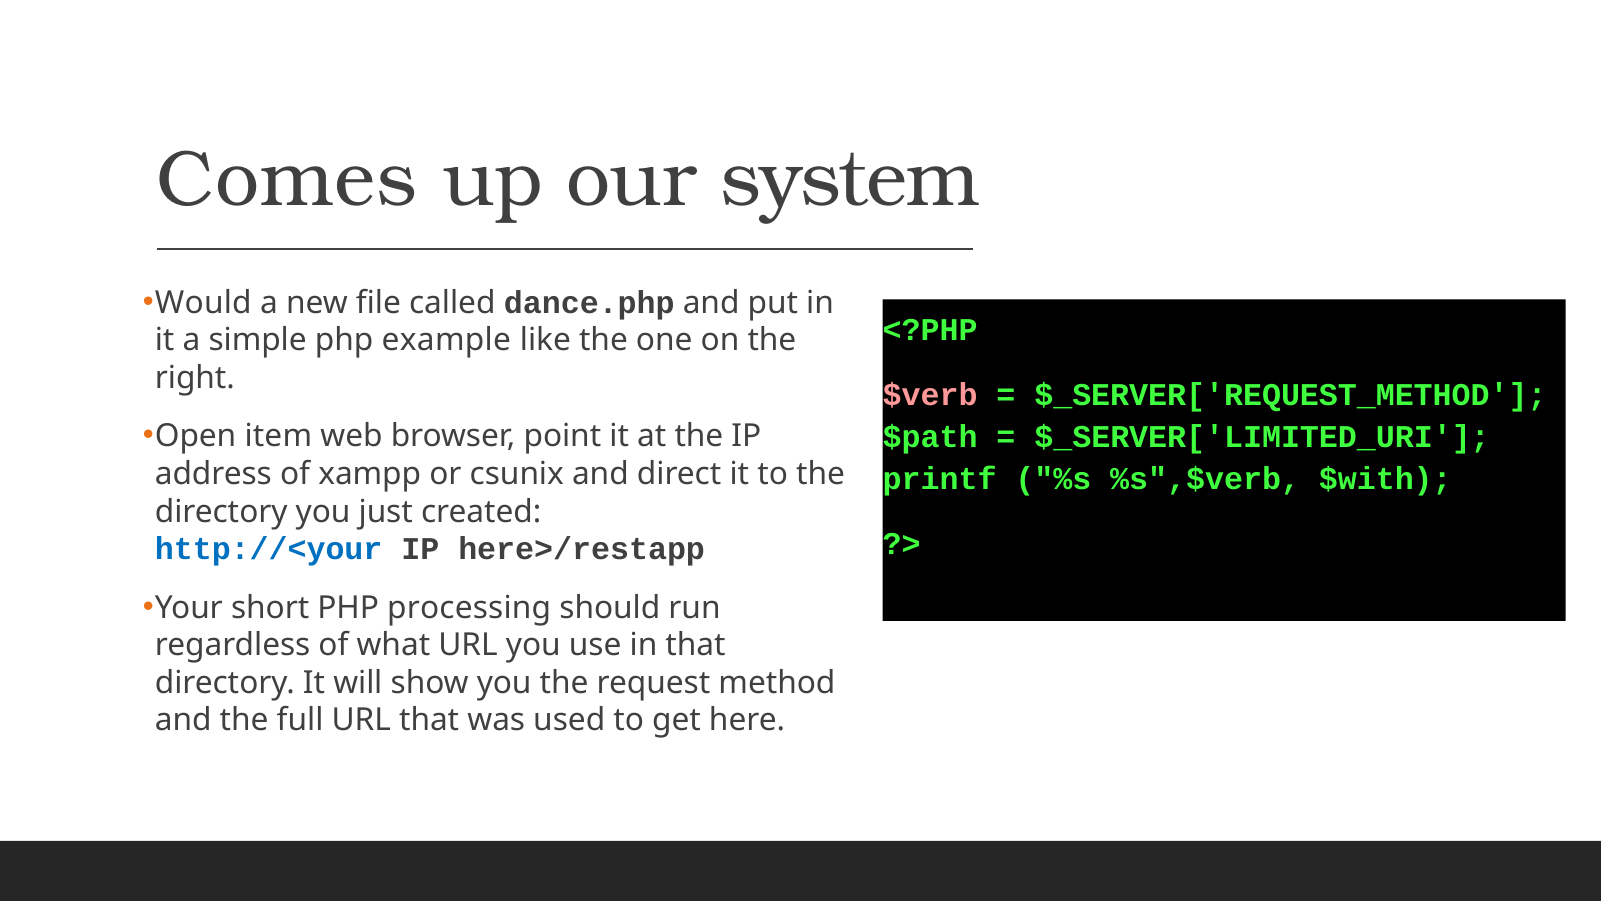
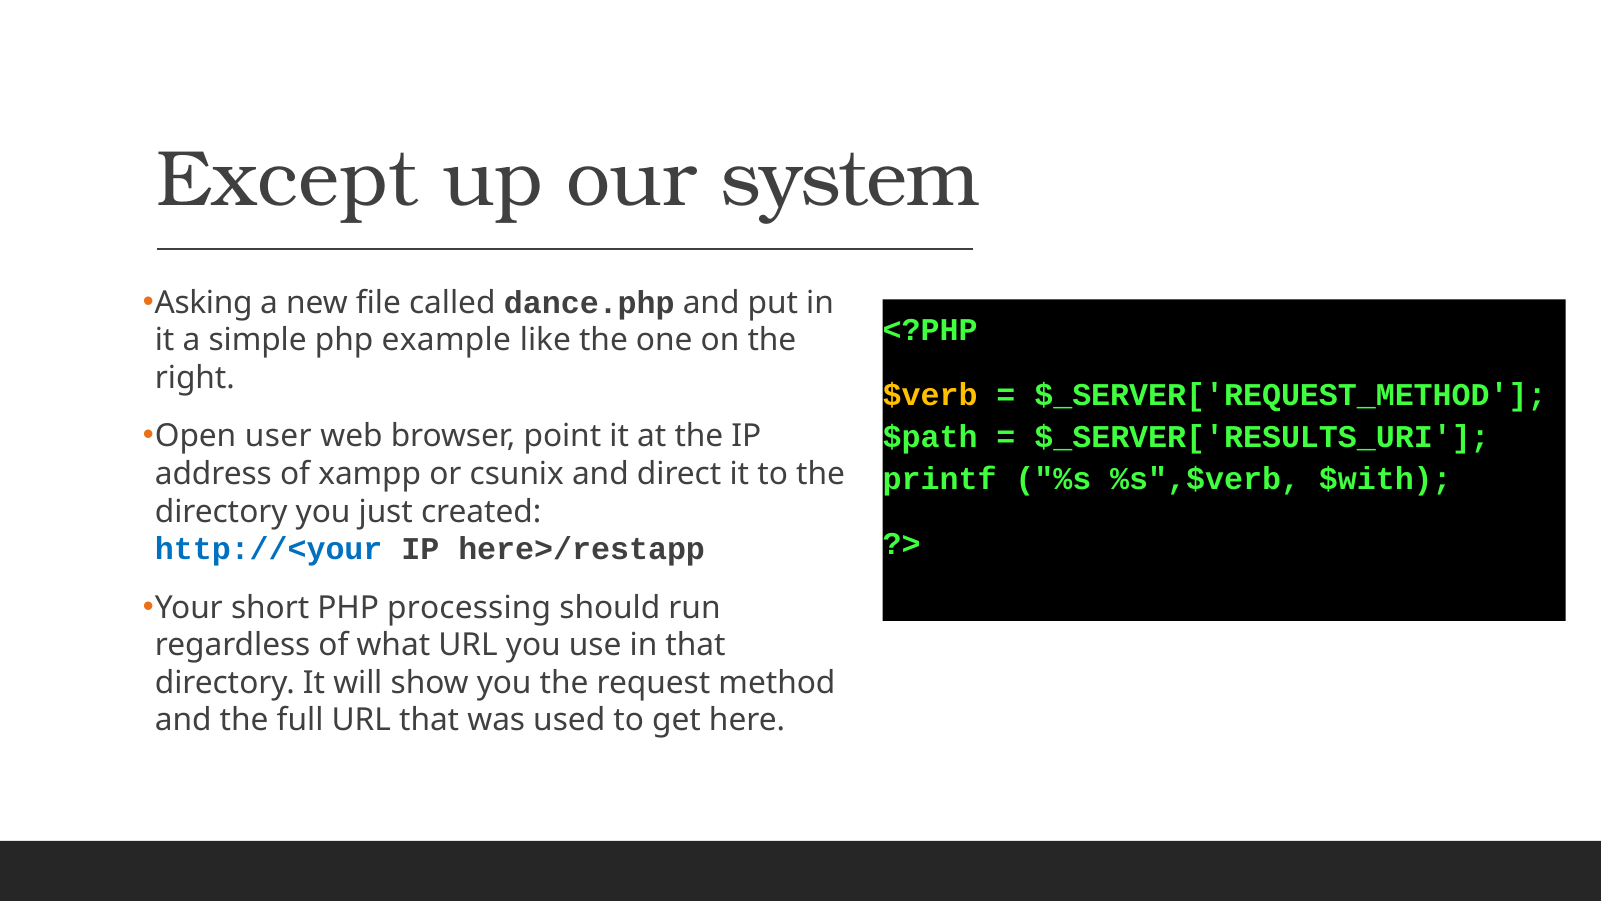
Comes: Comes -> Except
Would: Would -> Asking
$verb colour: pink -> yellow
item: item -> user
$_SERVER['LIMITED_URI: $_SERVER['LIMITED_URI -> $_SERVER['RESULTS_URI
